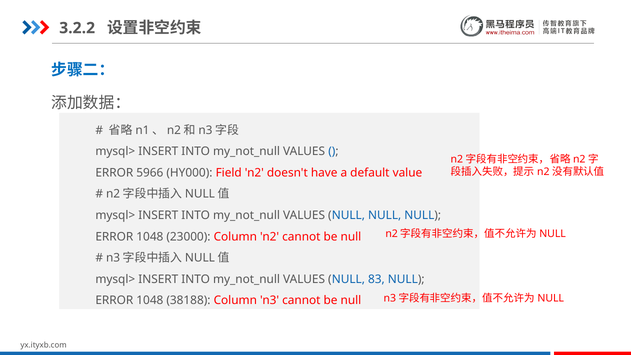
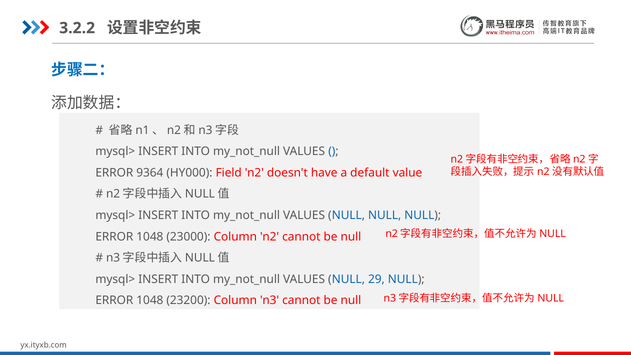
5966: 5966 -> 9364
83: 83 -> 29
38188: 38188 -> 23200
